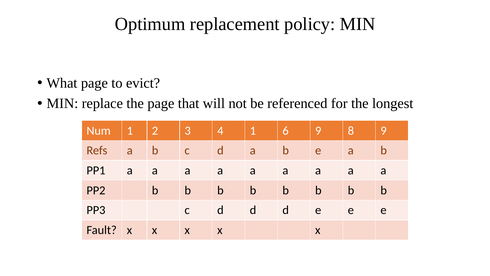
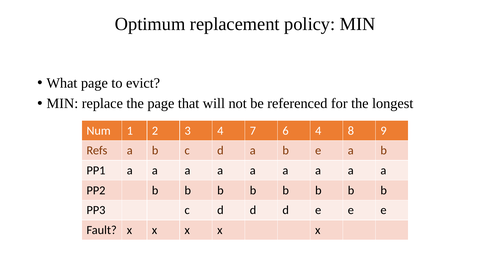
4 1: 1 -> 7
6 9: 9 -> 4
